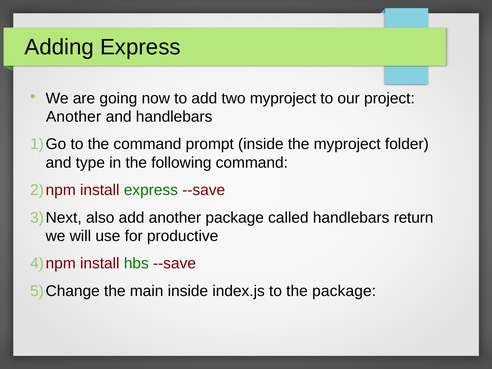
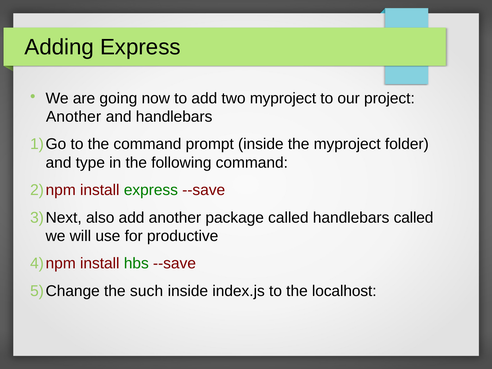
handlebars return: return -> called
main: main -> such
the package: package -> localhost
